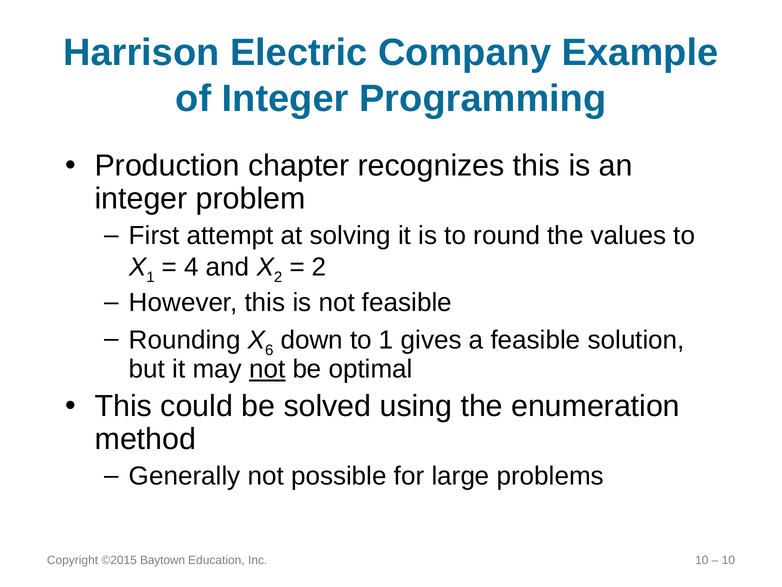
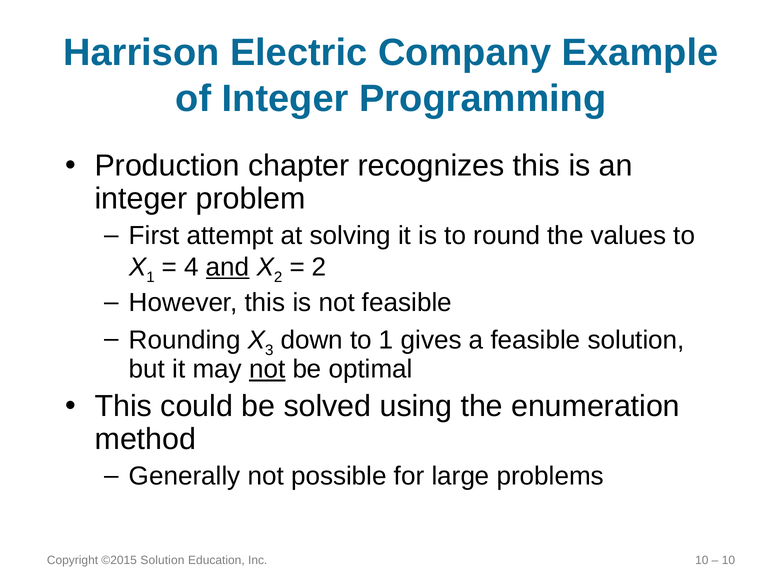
and underline: none -> present
6: 6 -> 3
©2015 Baytown: Baytown -> Solution
